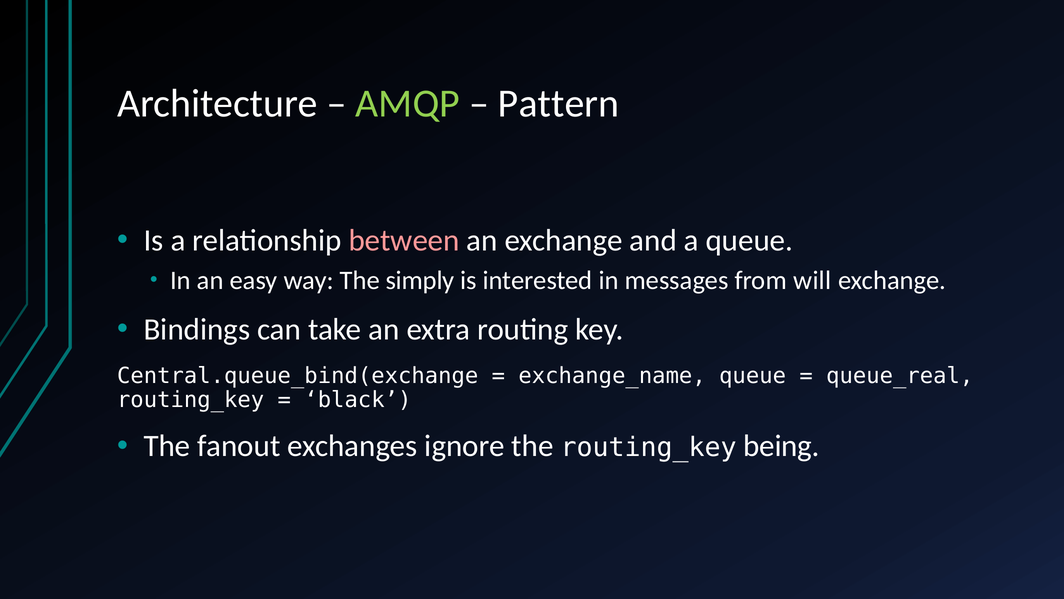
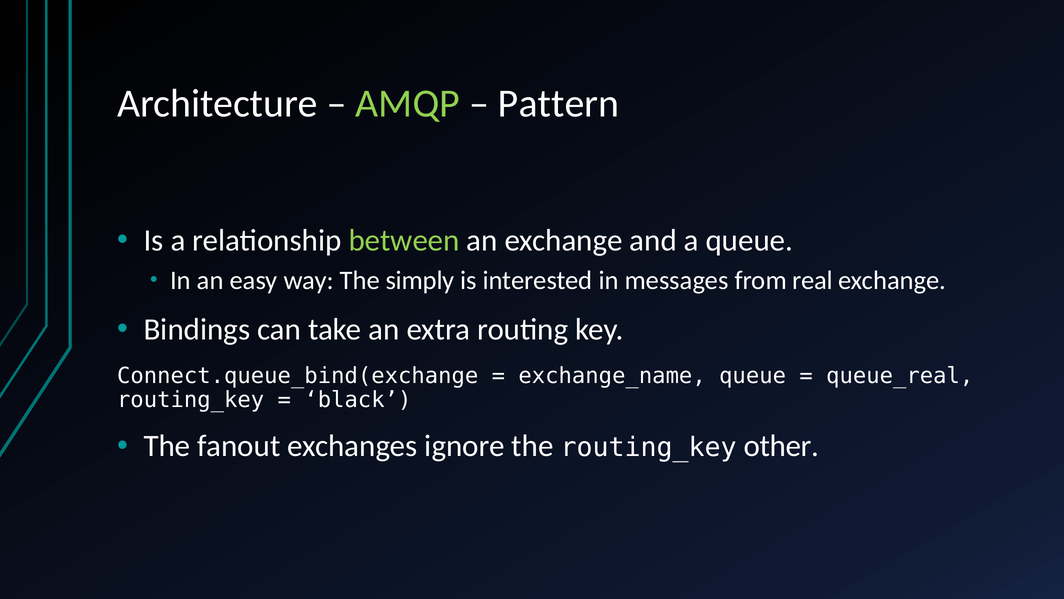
between colour: pink -> light green
will: will -> real
Central.queue_bind(exchange: Central.queue_bind(exchange -> Connect.queue_bind(exchange
being: being -> other
